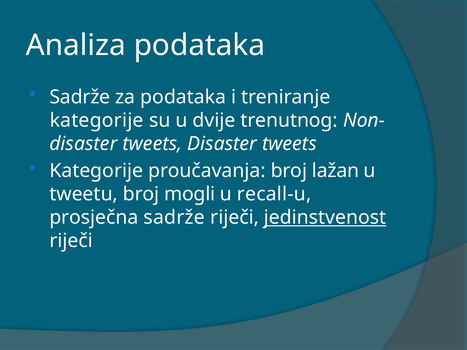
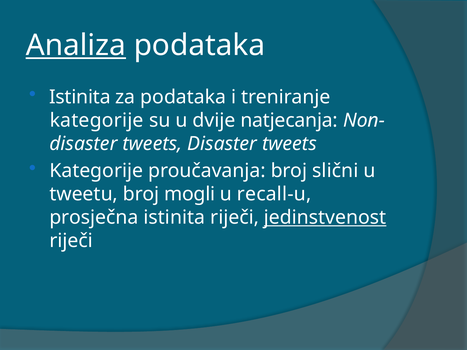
Analiza underline: none -> present
Sadrže at (80, 97): Sadrže -> Istinita
trenutnog: trenutnog -> natjecanja
lažan: lažan -> slični
prosječna sadrže: sadrže -> istinita
